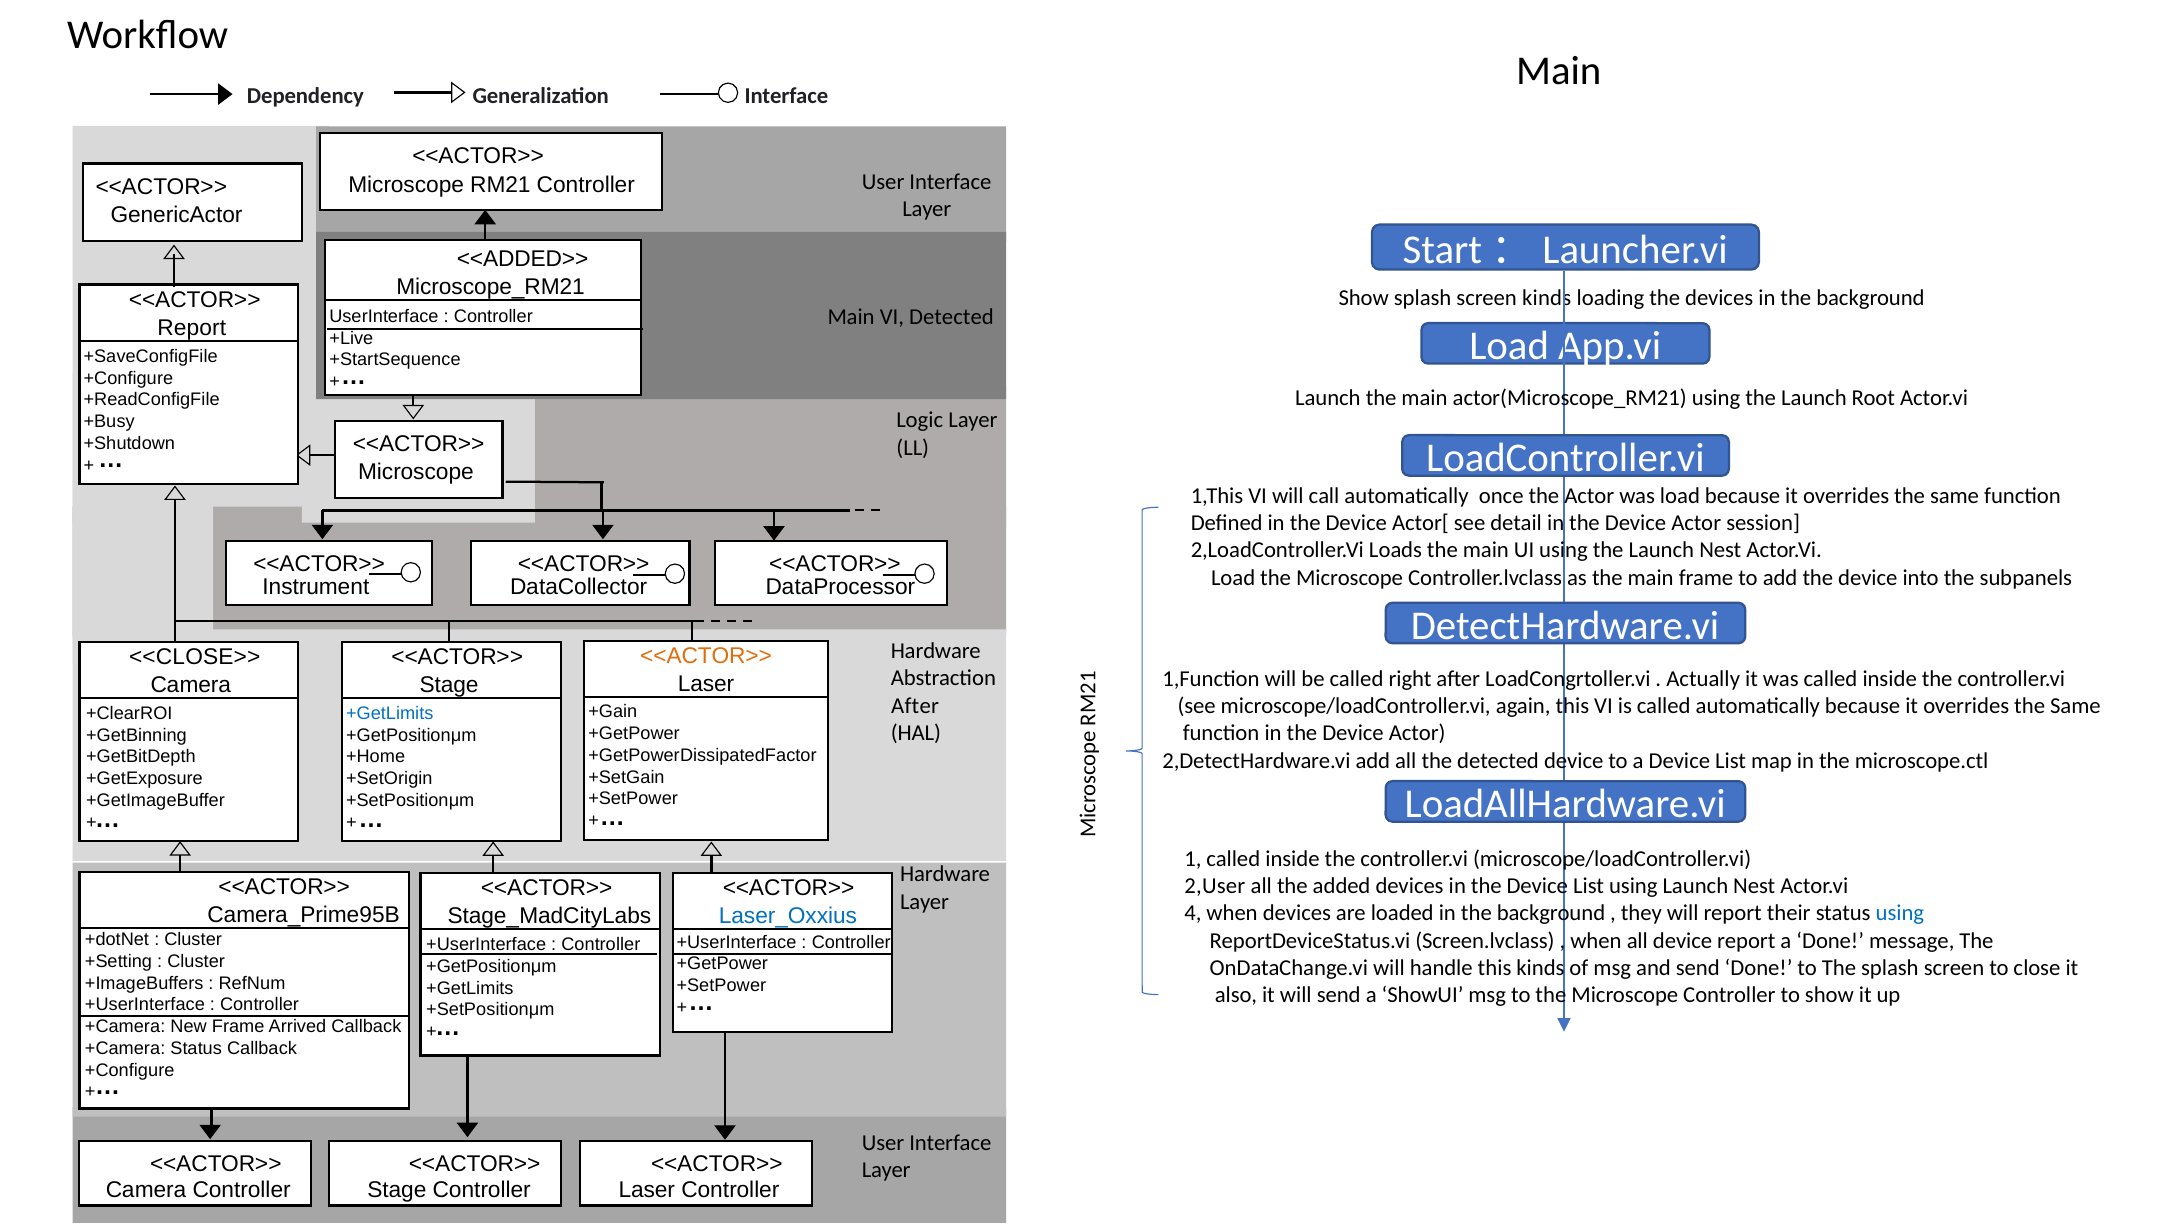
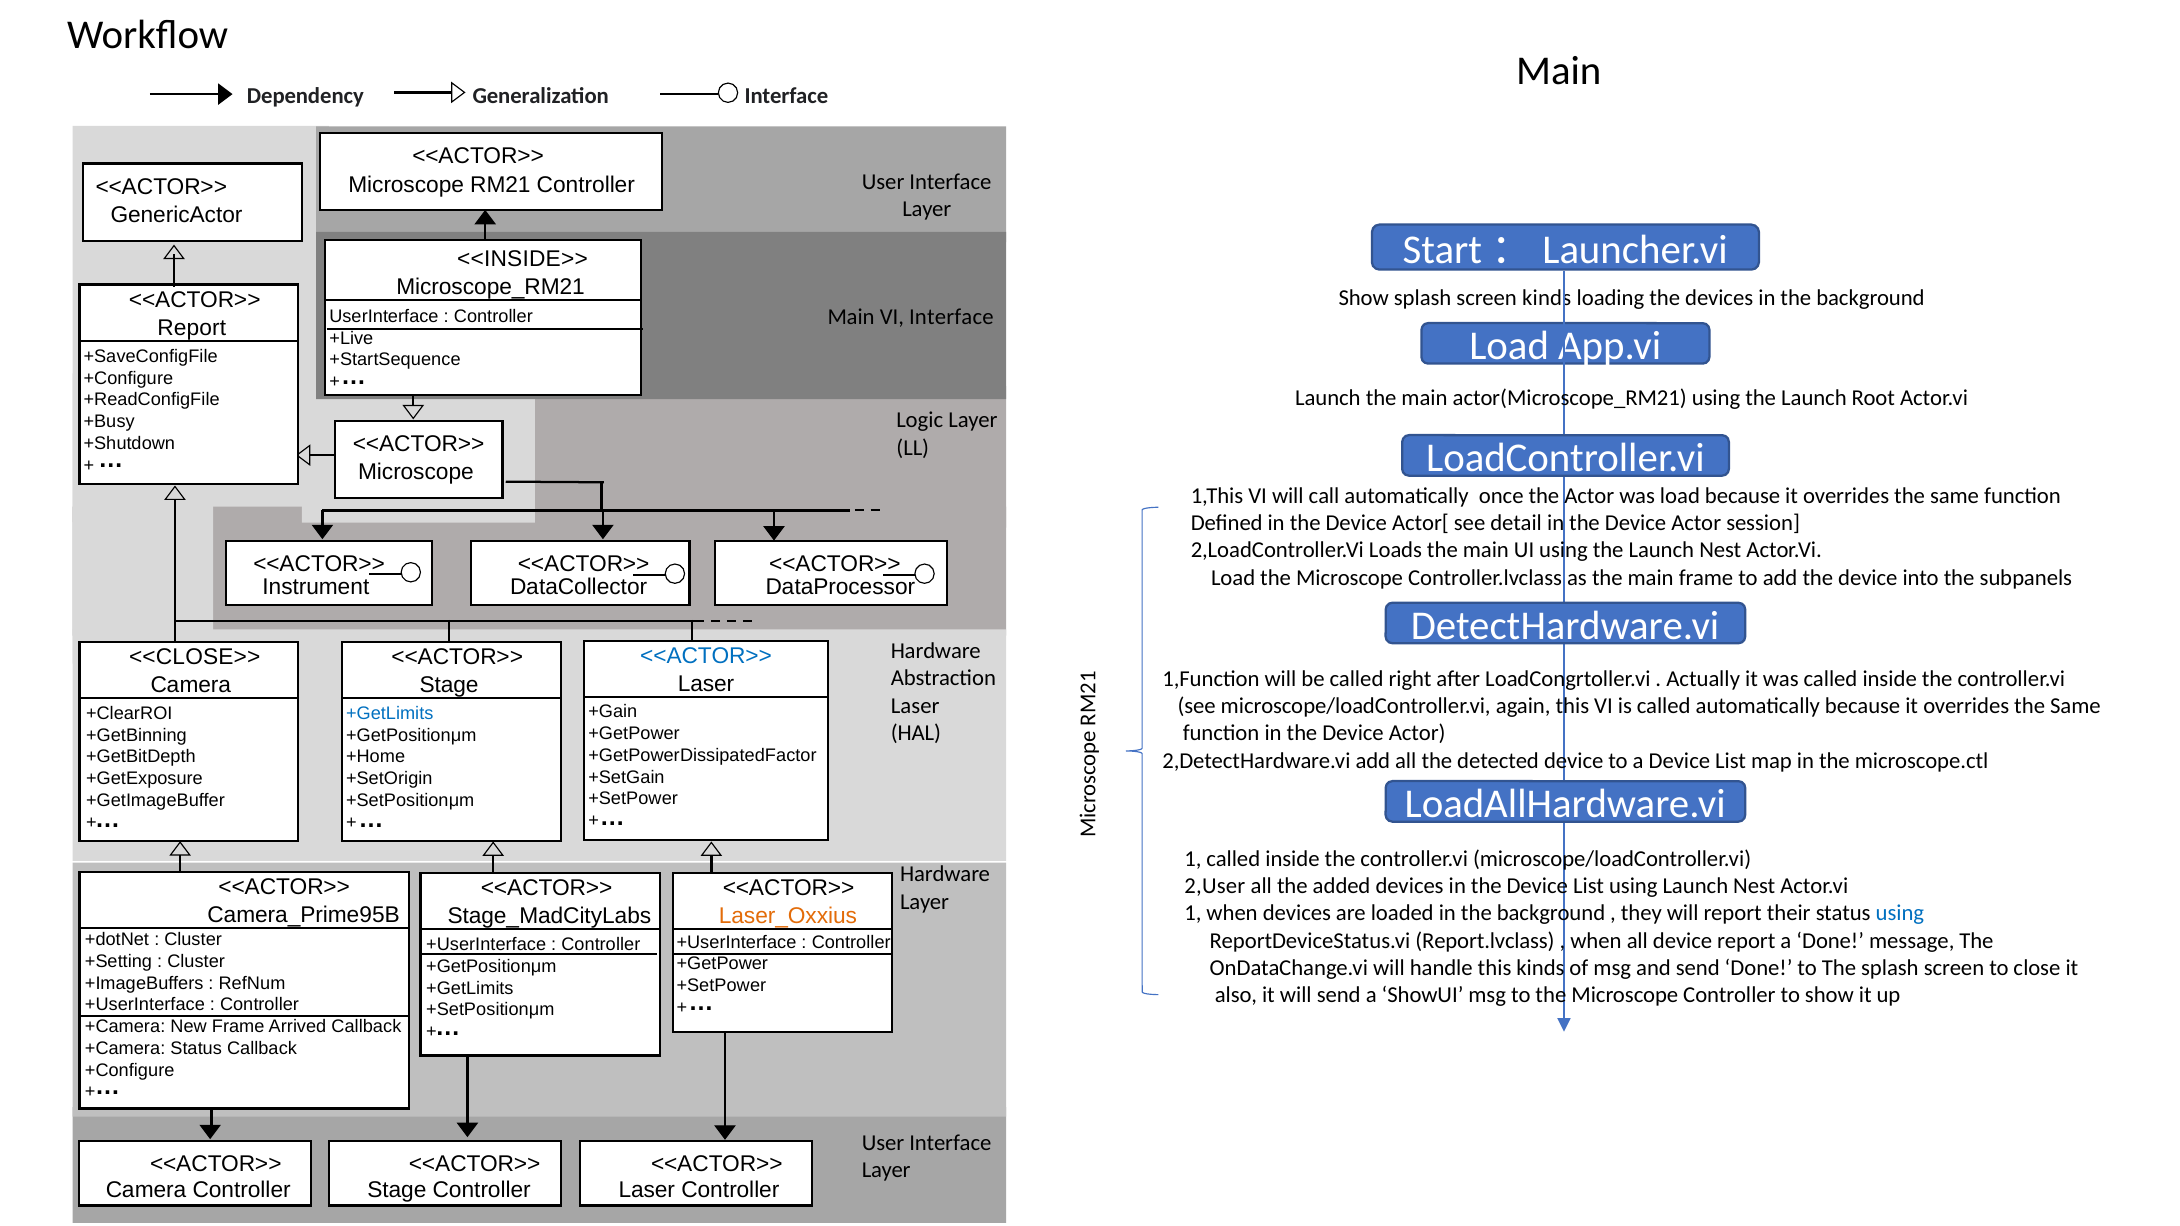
<<ADDED>>: <<ADDED>> -> <<INSIDE>>
VI Detected: Detected -> Interface
<<ACTOR>> at (706, 656) colour: orange -> blue
After at (915, 706): After -> Laser
4 at (1193, 913): 4 -> 1
Laser_Oxxius colour: blue -> orange
Screen.lvclass: Screen.lvclass -> Report.lvclass
